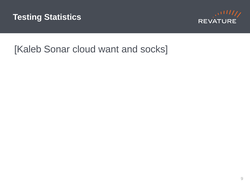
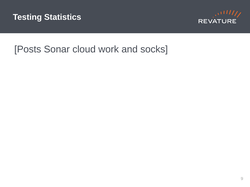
Kaleb: Kaleb -> Posts
want: want -> work
